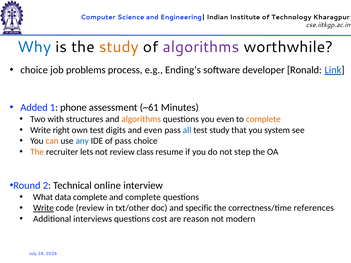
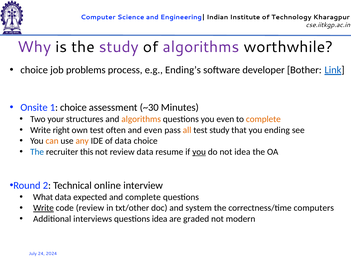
Why colour: blue -> purple
study at (119, 47) colour: orange -> purple
Ronald: Ronald -> Bother
Added: Added -> Onsite
1 phone: phone -> choice
~61: ~61 -> ~30
with: with -> your
digits: digits -> often
all colour: blue -> orange
system: system -> ending
any colour: blue -> orange
of pass: pass -> data
The at (37, 152) colour: orange -> blue
lets: lets -> this
review class: class -> data
you at (199, 152) underline: none -> present
not step: step -> idea
data complete: complete -> expected
specific: specific -> system
references: references -> computers
questions cost: cost -> idea
reason: reason -> graded
